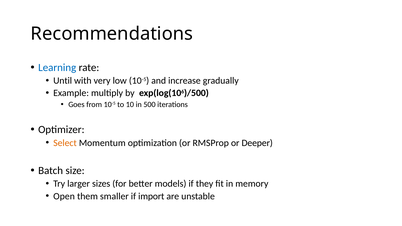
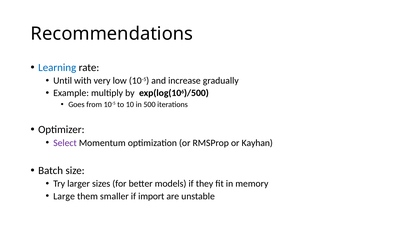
Select colour: orange -> purple
Deeper: Deeper -> Kayhan
Open: Open -> Large
